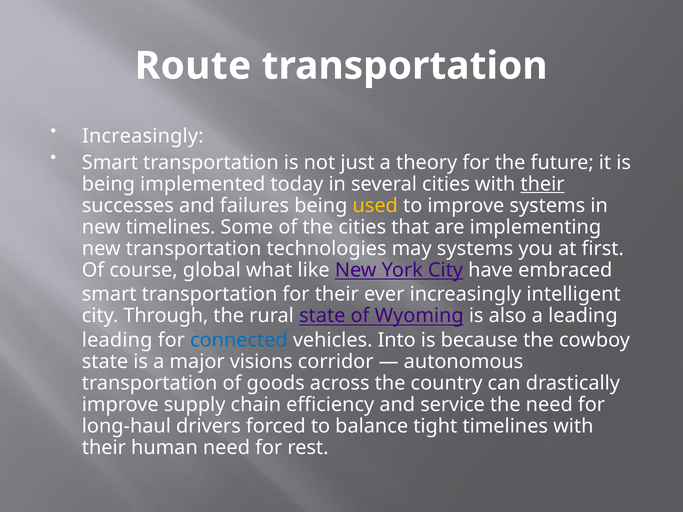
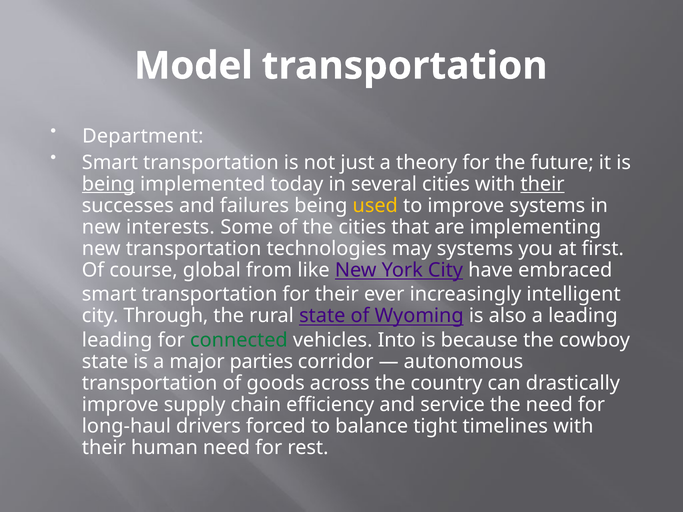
Route: Route -> Model
Increasingly at (143, 136): Increasingly -> Department
being at (108, 184) underline: none -> present
new timelines: timelines -> interests
what: what -> from
connected colour: blue -> green
visions: visions -> parties
